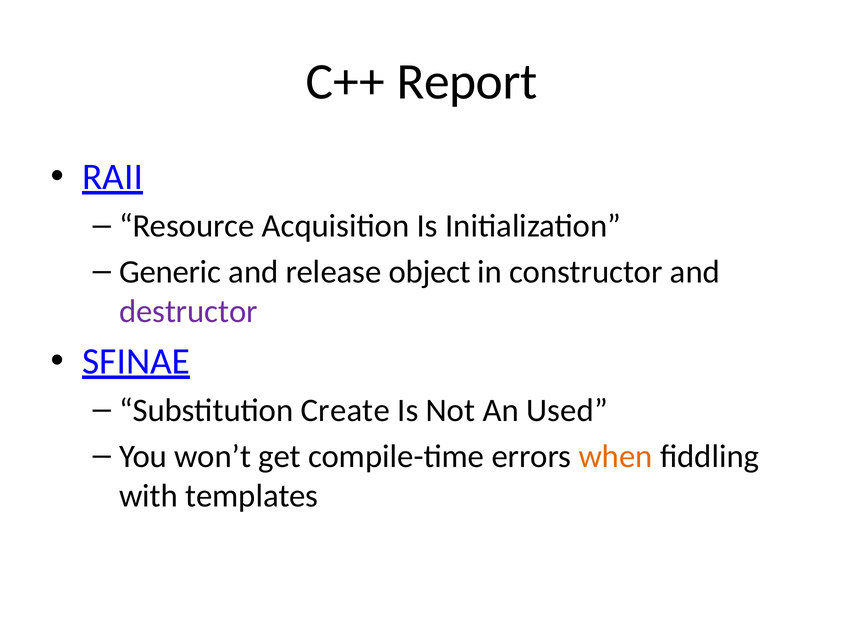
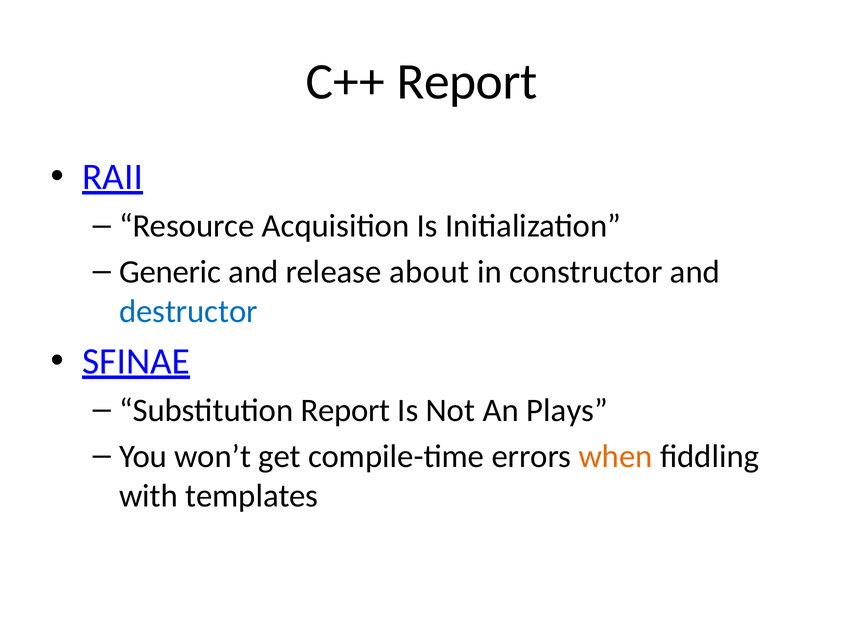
object: object -> about
destructor colour: purple -> blue
Substitution Create: Create -> Report
Used: Used -> Plays
